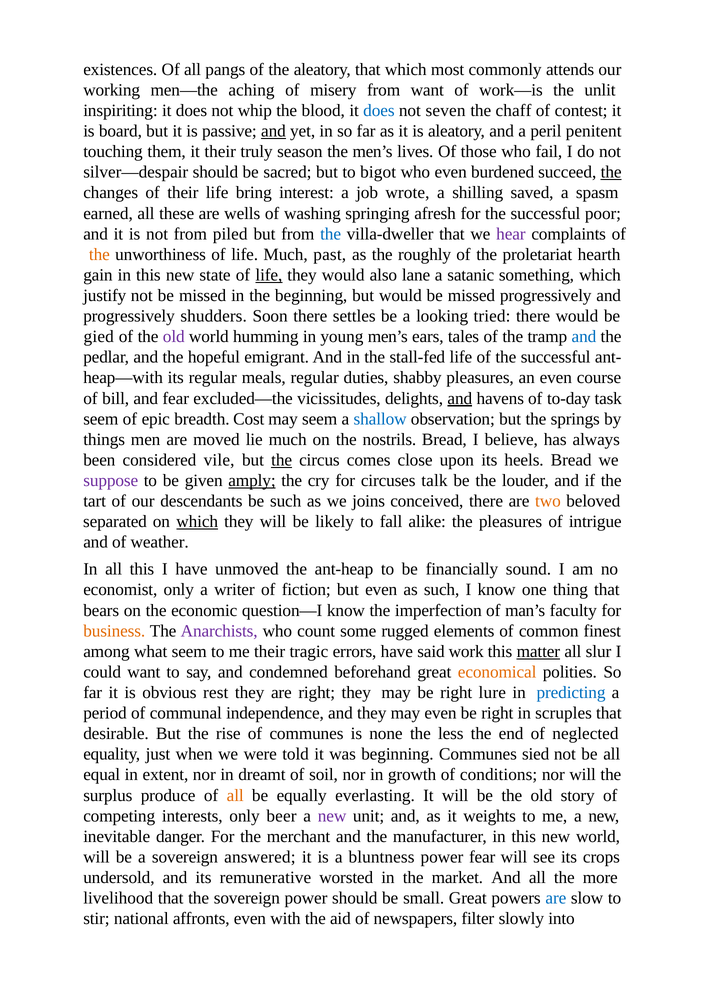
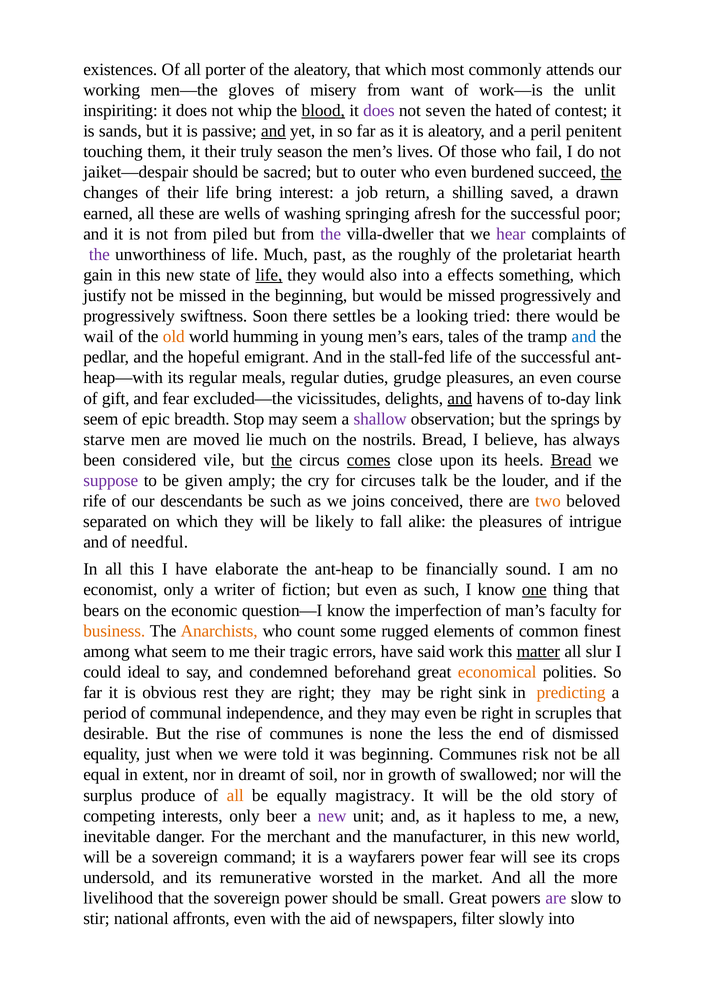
pangs: pangs -> porter
aching: aching -> gloves
blood underline: none -> present
does at (379, 111) colour: blue -> purple
chaff: chaff -> hated
board: board -> sands
silver—despair: silver—despair -> jaiket—despair
bigot: bigot -> outer
wrote: wrote -> return
spasm: spasm -> drawn
the at (331, 234) colour: blue -> purple
the at (99, 255) colour: orange -> purple
also lane: lane -> into
satanic: satanic -> effects
shudders: shudders -> swiftness
gied: gied -> wail
old at (174, 337) colour: purple -> orange
shabby: shabby -> grudge
bill: bill -> gift
task: task -> link
Cost: Cost -> Stop
shallow colour: blue -> purple
things: things -> starve
comes underline: none -> present
Bread at (571, 460) underline: none -> present
amply underline: present -> none
tart: tart -> rife
which at (197, 522) underline: present -> none
weather: weather -> needful
unmoved: unmoved -> elaborate
one underline: none -> present
Anarchists colour: purple -> orange
could want: want -> ideal
lure: lure -> sink
predicting colour: blue -> orange
neglected: neglected -> dismissed
sied: sied -> risk
conditions: conditions -> swallowed
everlasting: everlasting -> magistracy
weights: weights -> hapless
answered: answered -> command
bluntness: bluntness -> wayfarers
are at (556, 899) colour: blue -> purple
